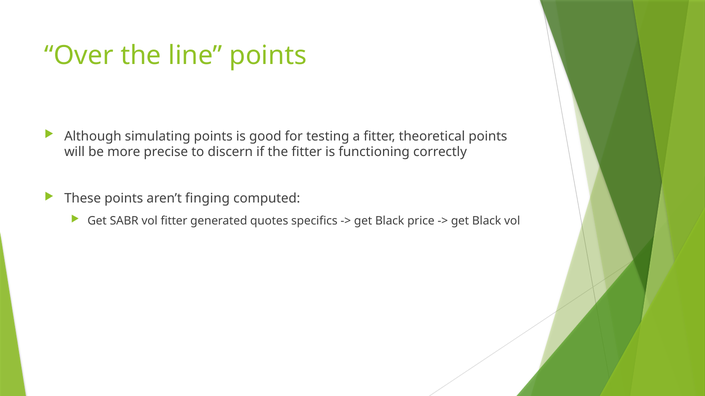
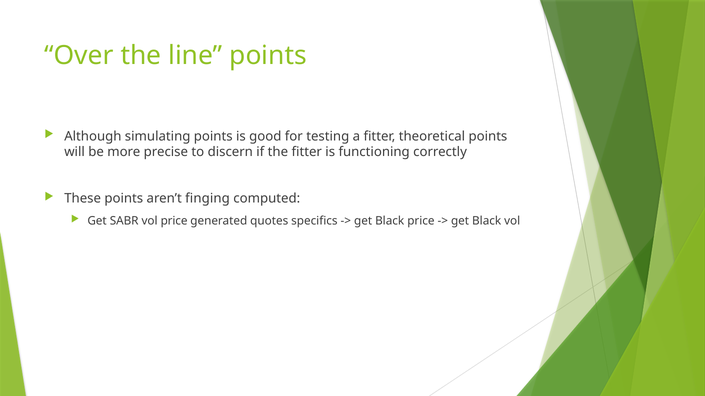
vol fitter: fitter -> price
